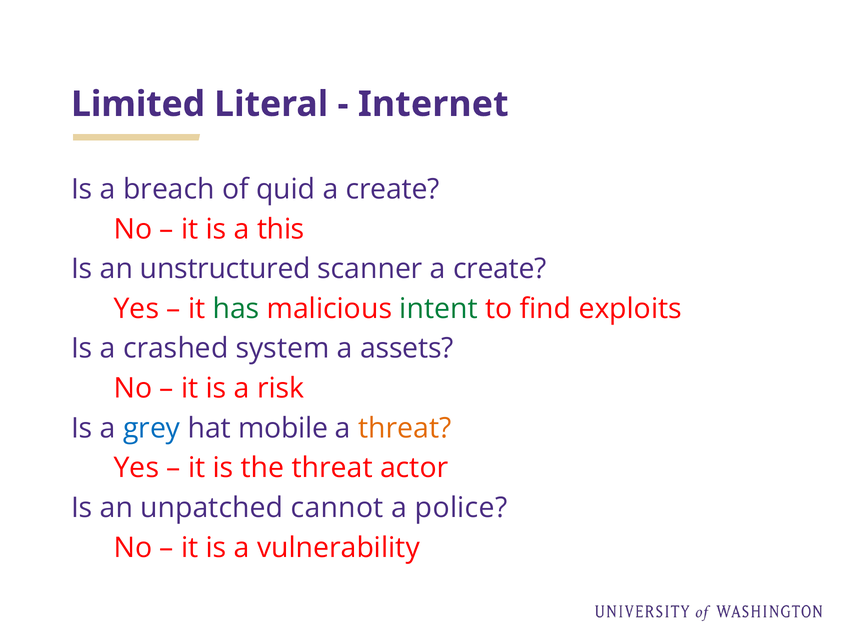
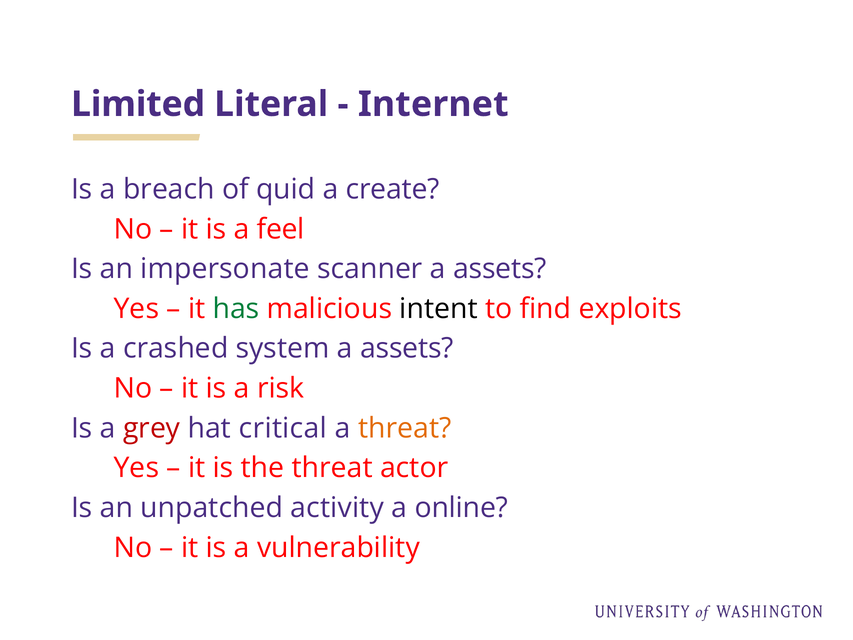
this: this -> feel
unstructured: unstructured -> impersonate
scanner a create: create -> assets
intent colour: green -> black
grey colour: blue -> red
mobile: mobile -> critical
cannot: cannot -> activity
police: police -> online
